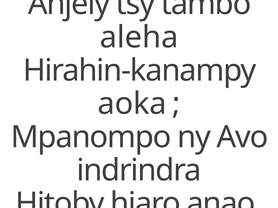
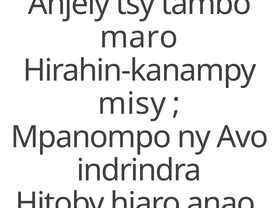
aleha: aleha -> maro
aoka: aoka -> misy
